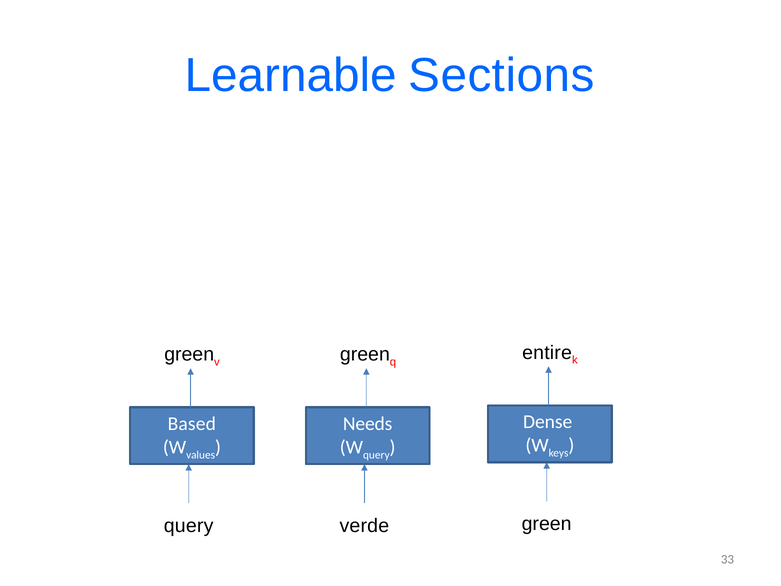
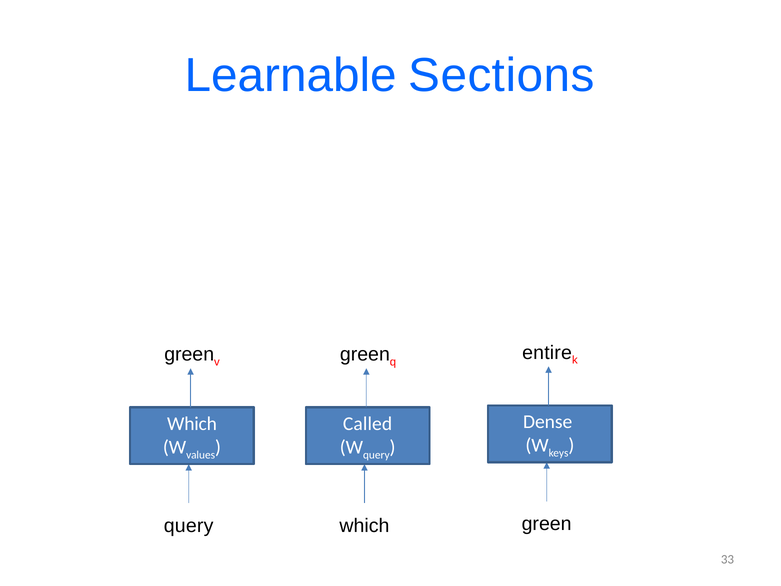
Based at (192, 424): Based -> Which
Needs: Needs -> Called
verde at (364, 526): verde -> which
